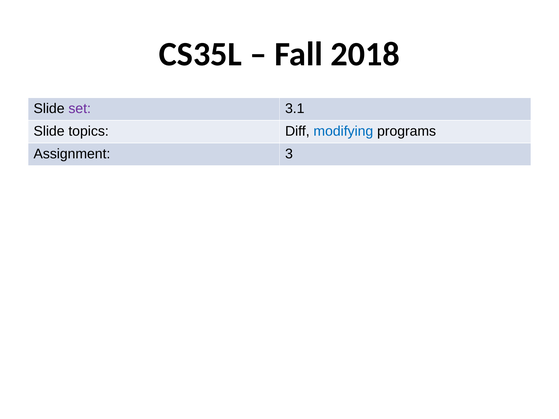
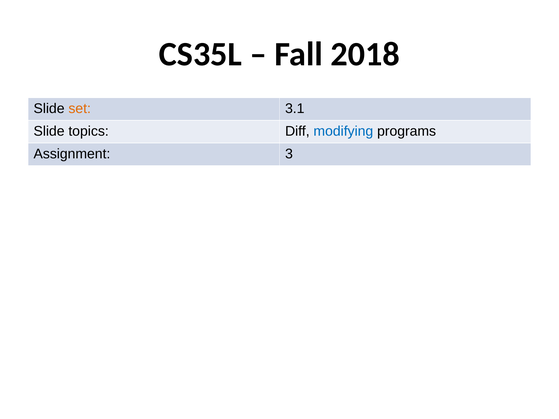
set colour: purple -> orange
